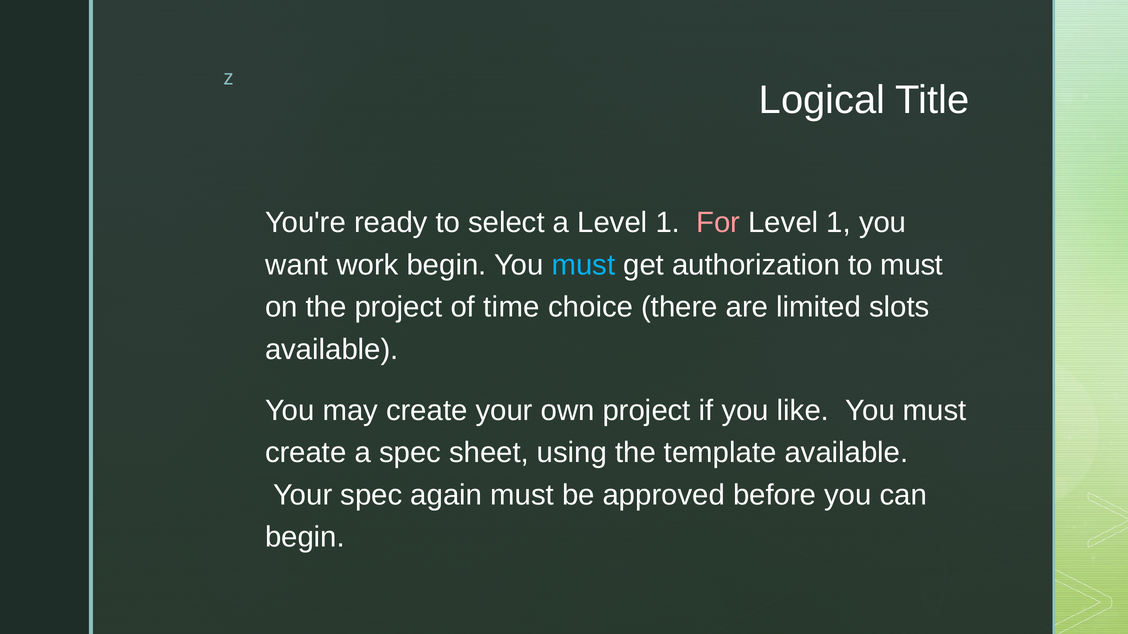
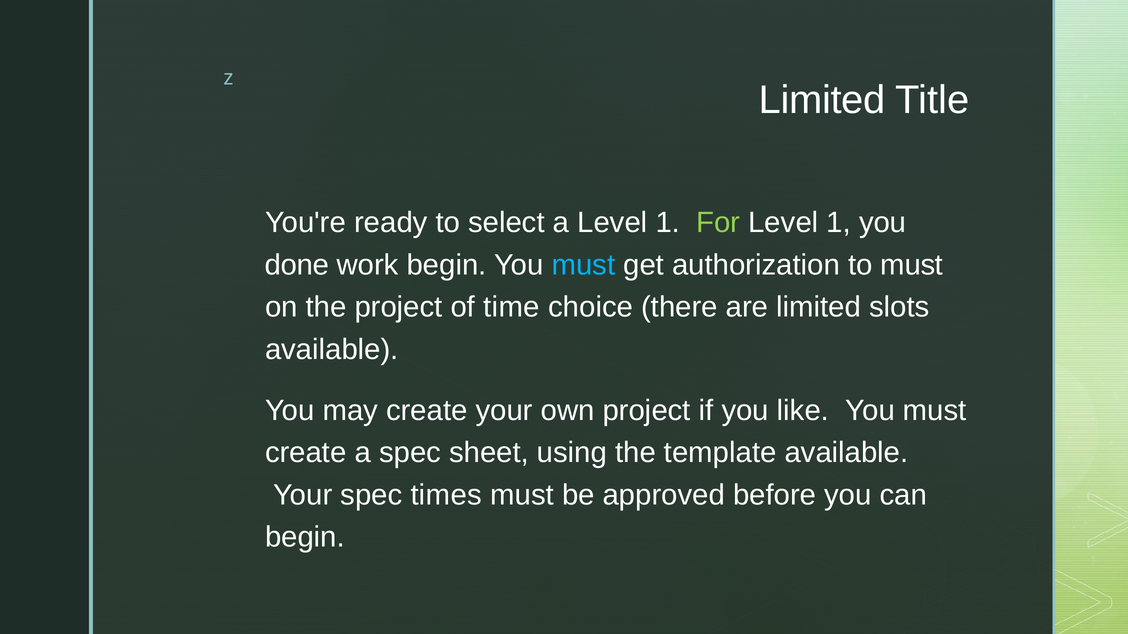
Logical at (822, 100): Logical -> Limited
For colour: pink -> light green
want: want -> done
again: again -> times
